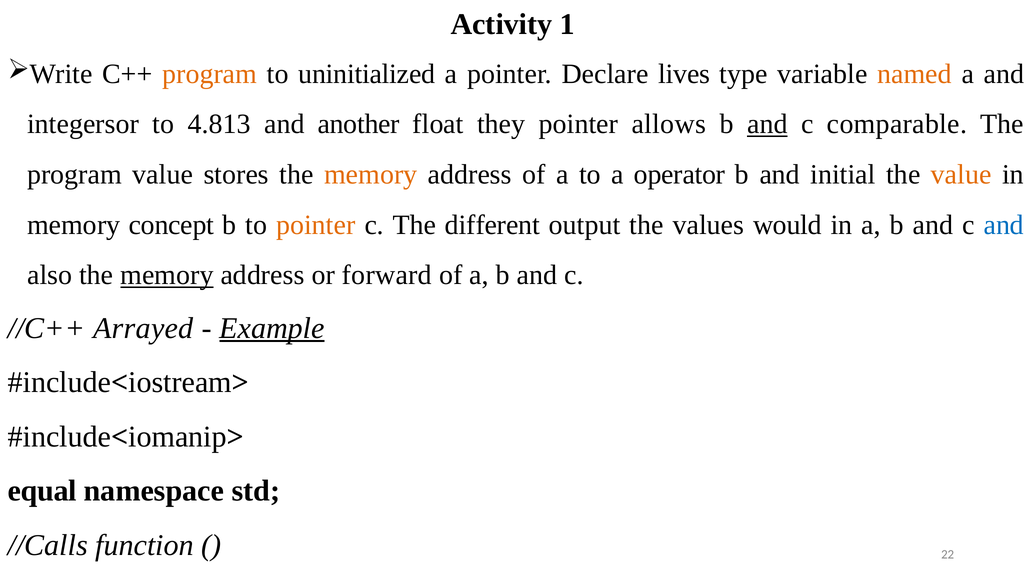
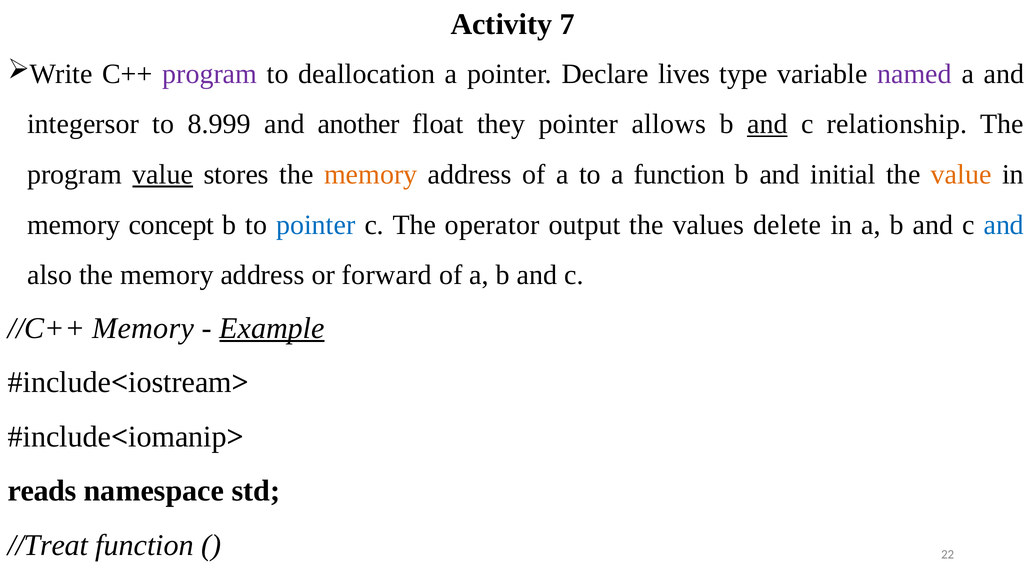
1: 1 -> 7
program at (210, 74) colour: orange -> purple
uninitialized: uninitialized -> deallocation
named colour: orange -> purple
4.813: 4.813 -> 8.999
comparable: comparable -> relationship
value at (163, 174) underline: none -> present
a operator: operator -> function
pointer at (316, 225) colour: orange -> blue
different: different -> operator
would: would -> delete
memory at (167, 275) underline: present -> none
//C++ Arrayed: Arrayed -> Memory
equal: equal -> reads
//Calls: //Calls -> //Treat
